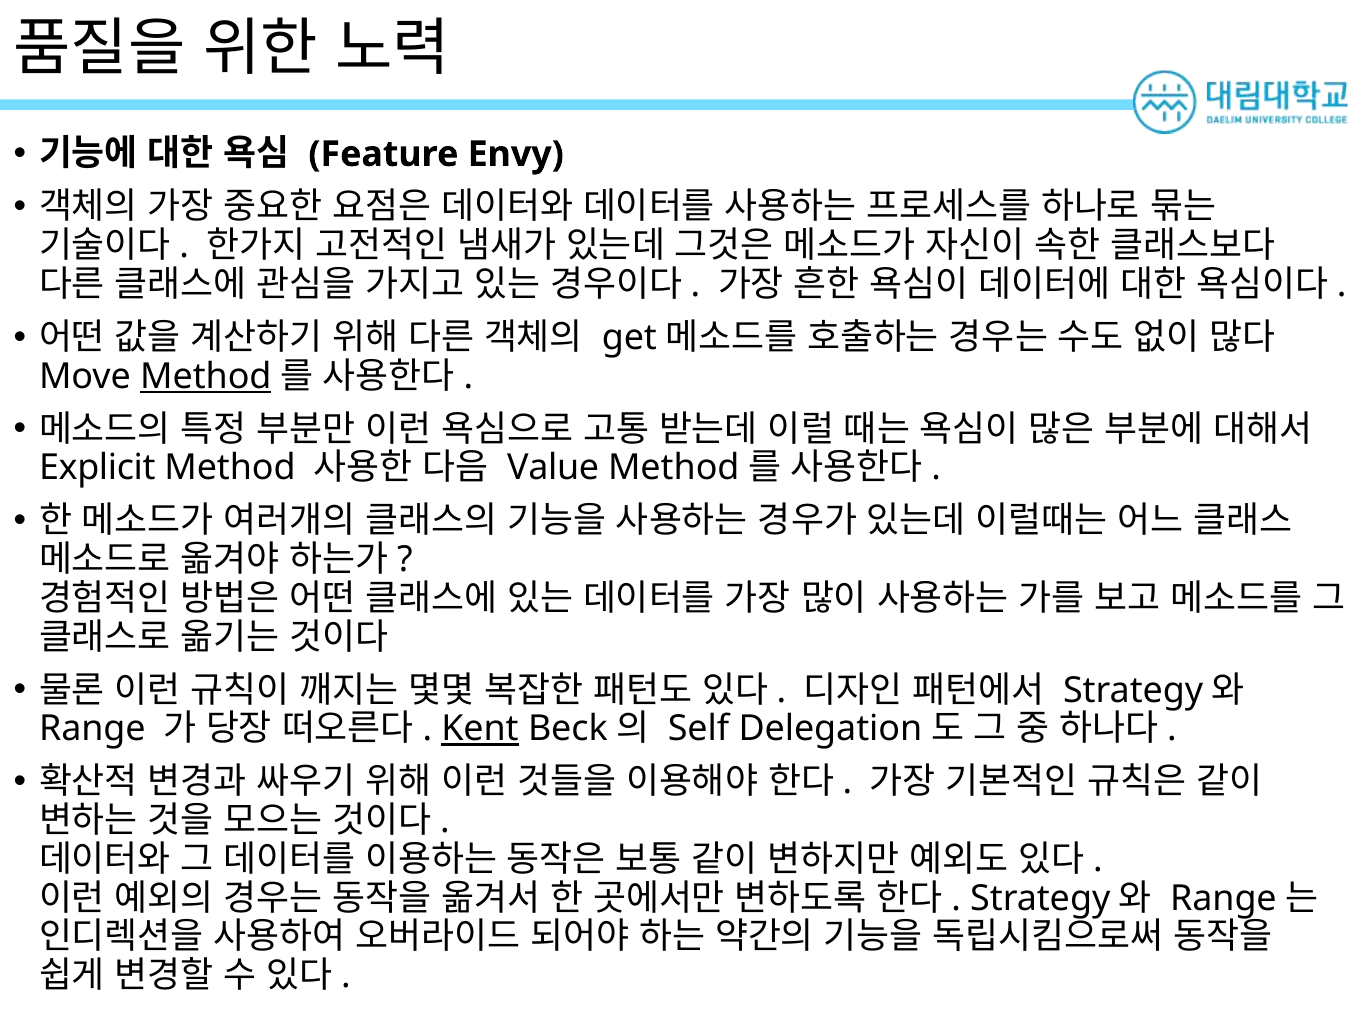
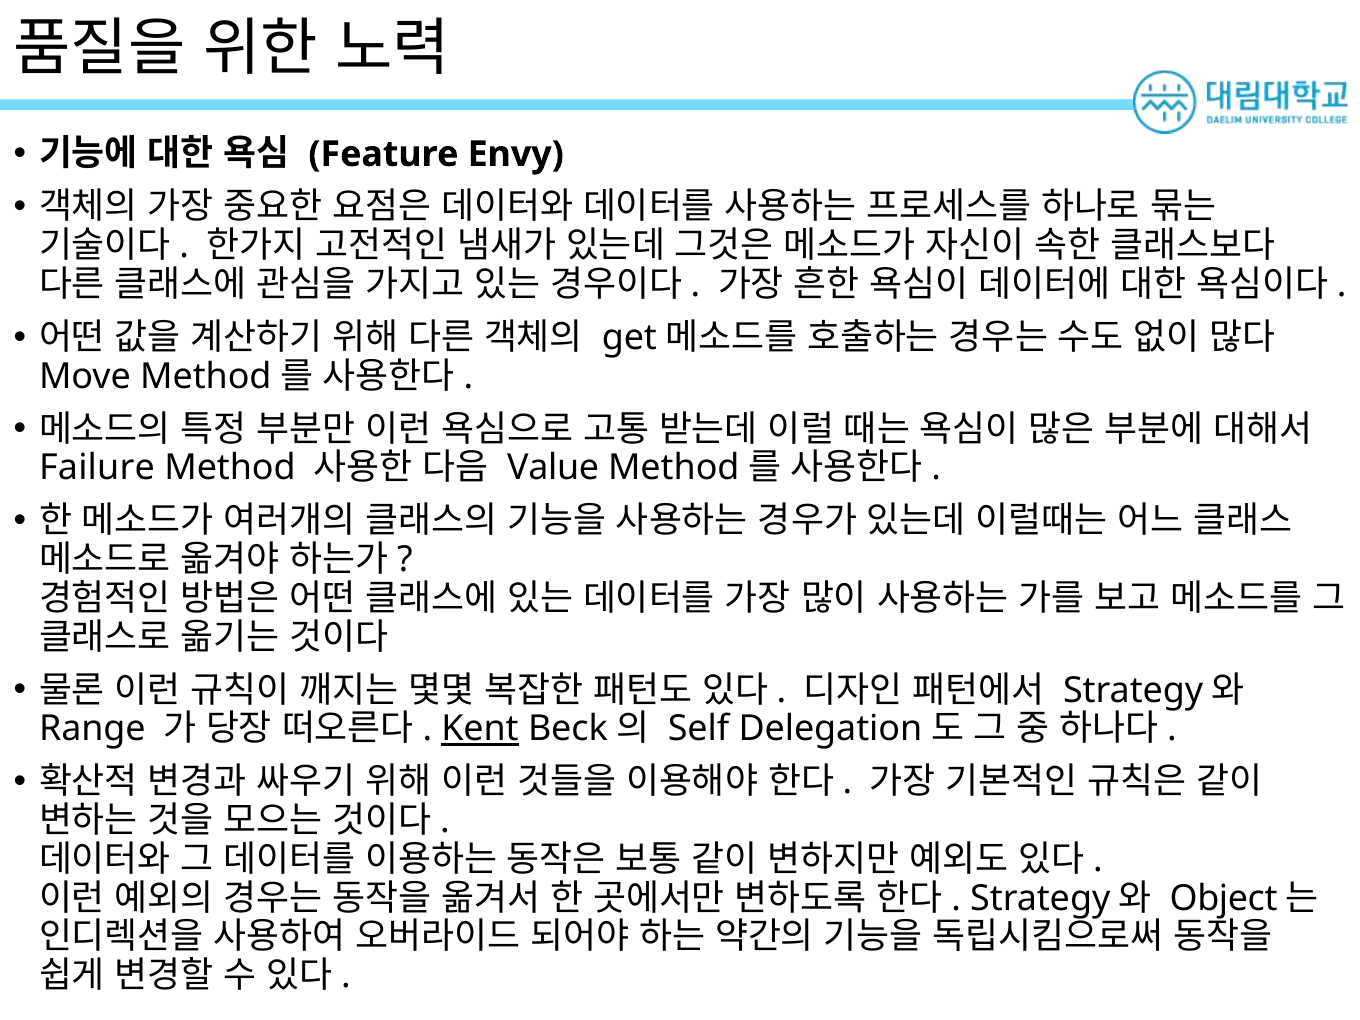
Method at (206, 376) underline: present -> none
Explicit: Explicit -> Failure
Range at (1223, 898): Range -> Object
